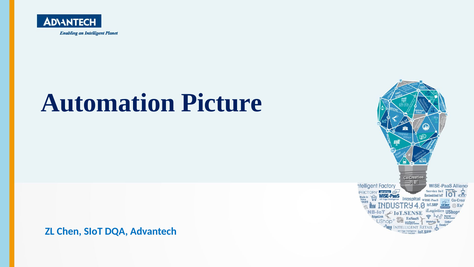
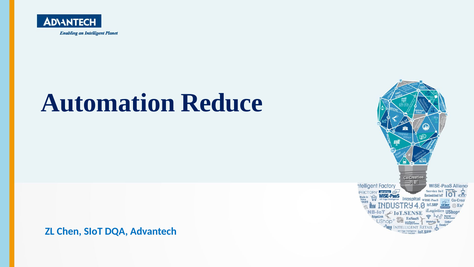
Picture: Picture -> Reduce
